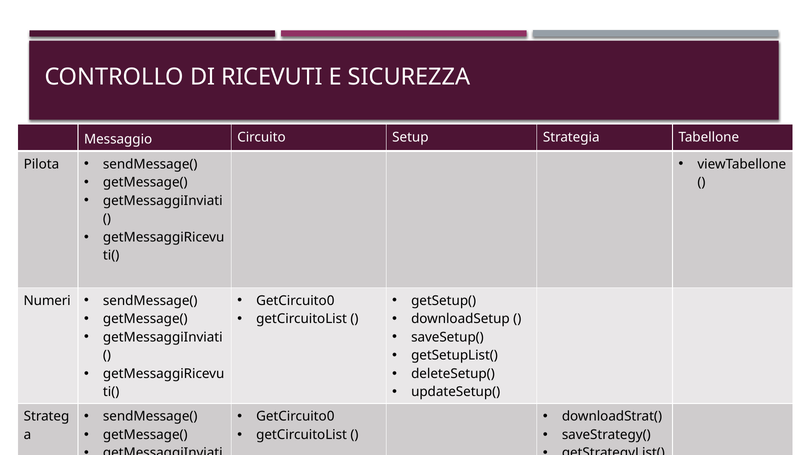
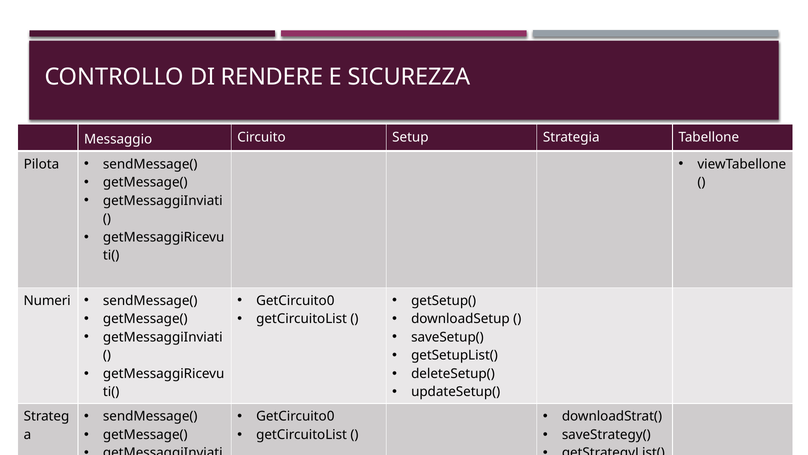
RICEVUTI: RICEVUTI -> RENDERE
